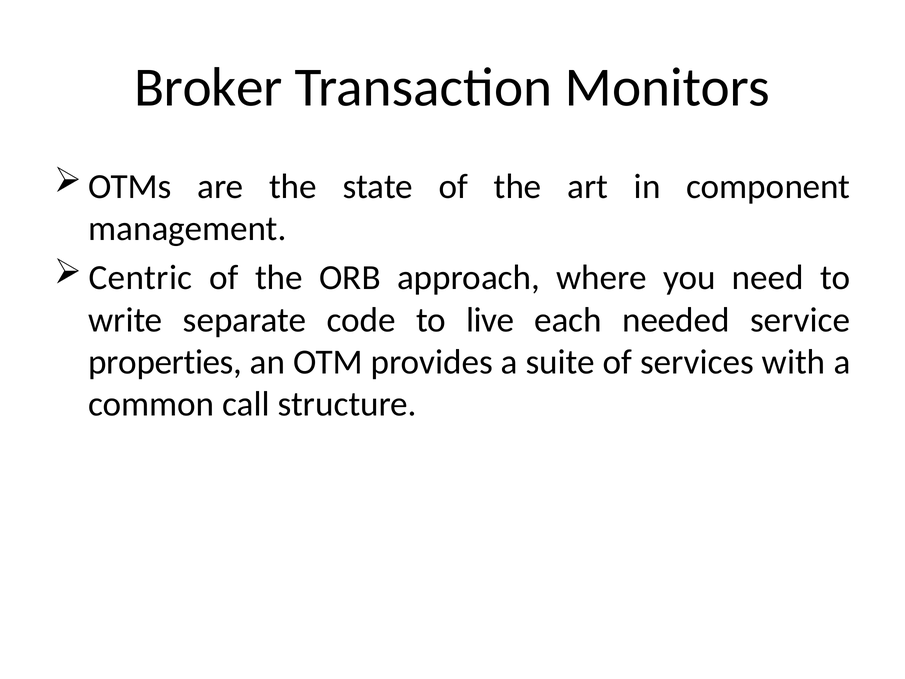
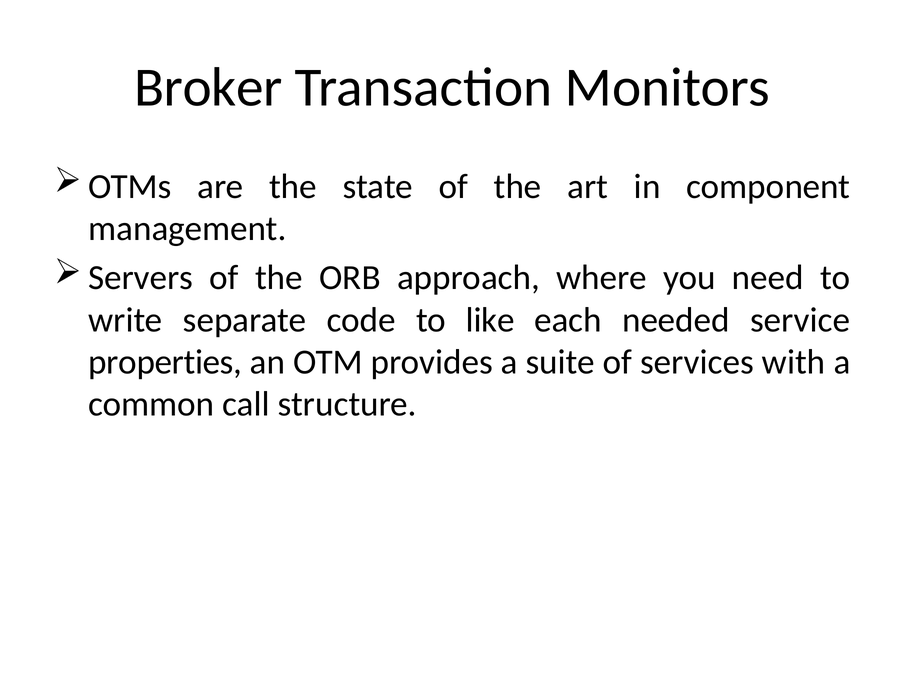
Centric: Centric -> Servers
live: live -> like
